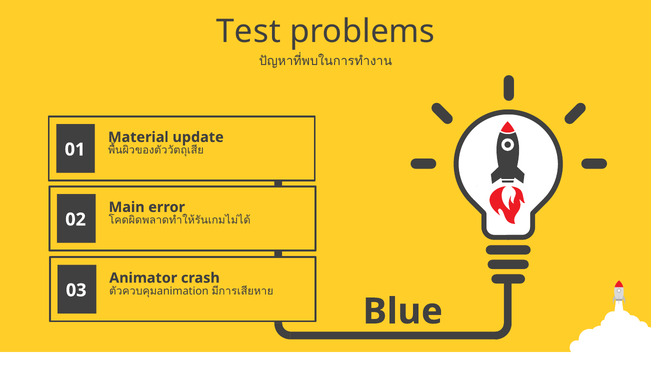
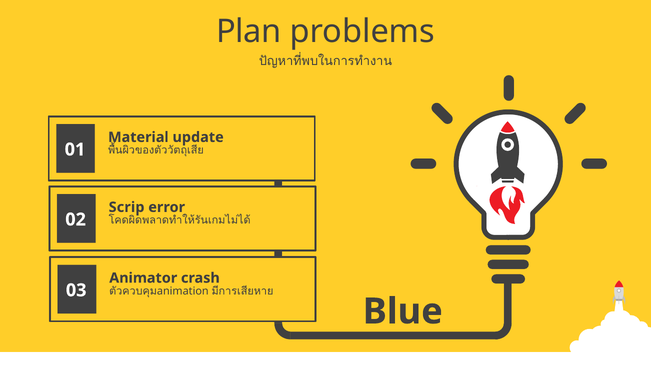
Test: Test -> Plan
Main: Main -> Scrip
